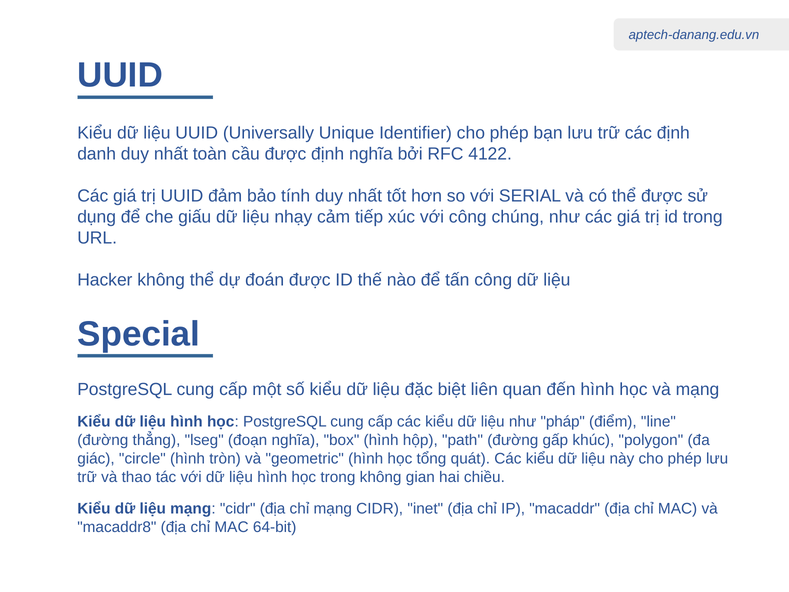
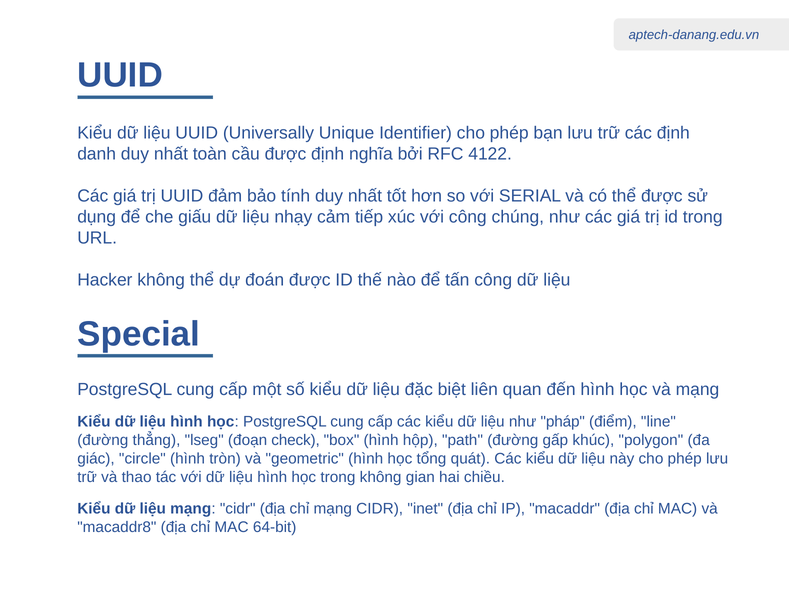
đoạn nghĩa: nghĩa -> check
